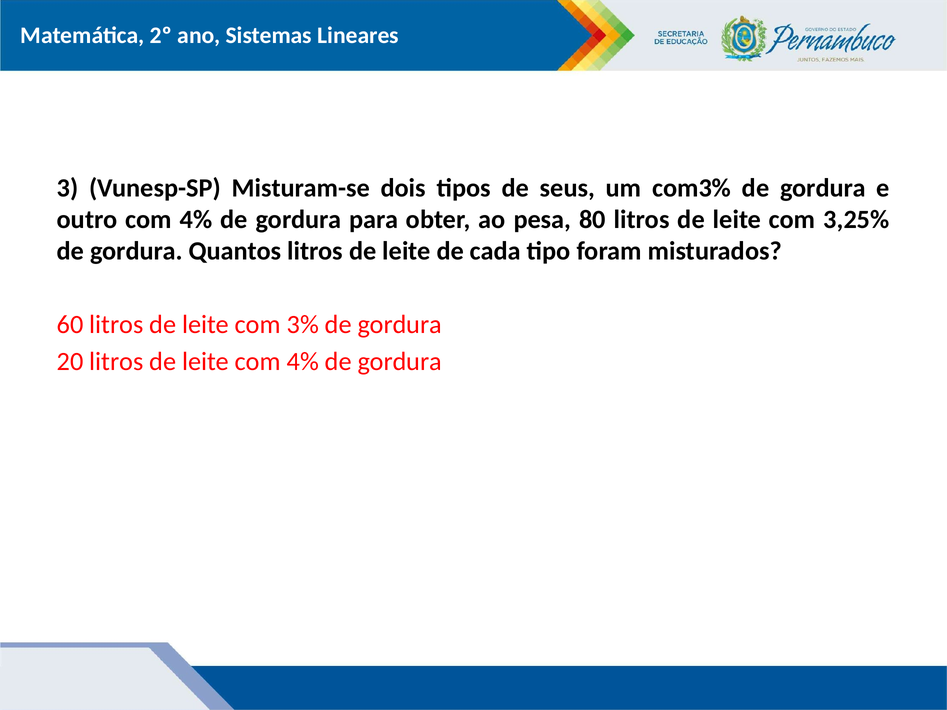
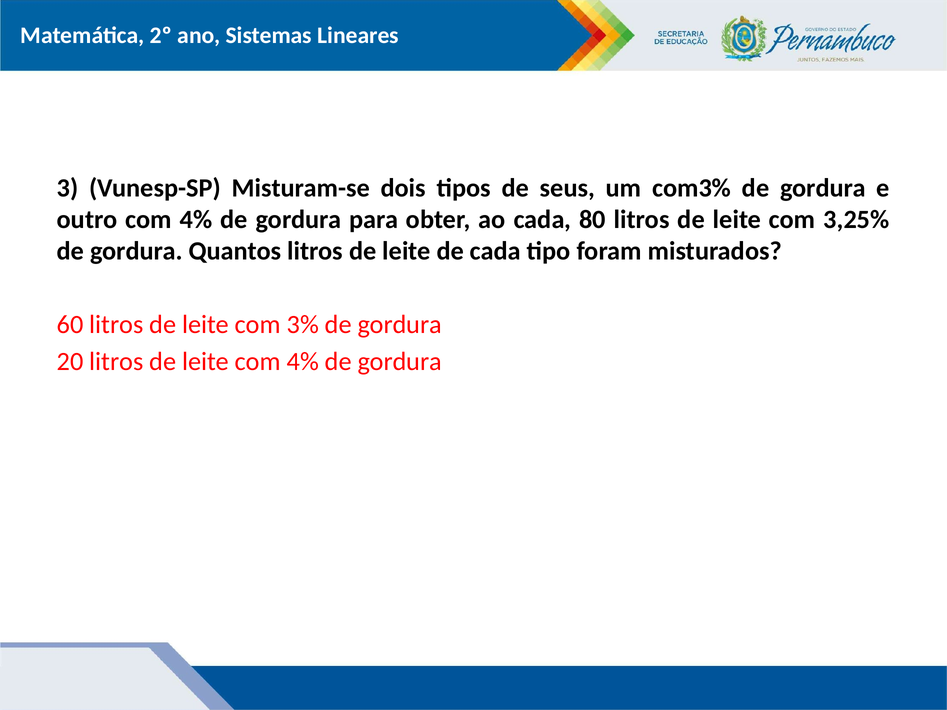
ao pesa: pesa -> cada
